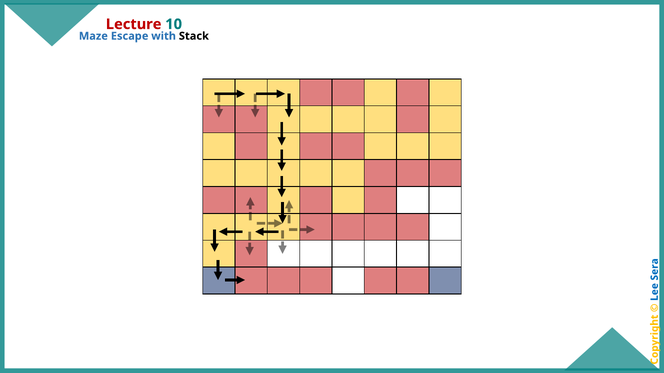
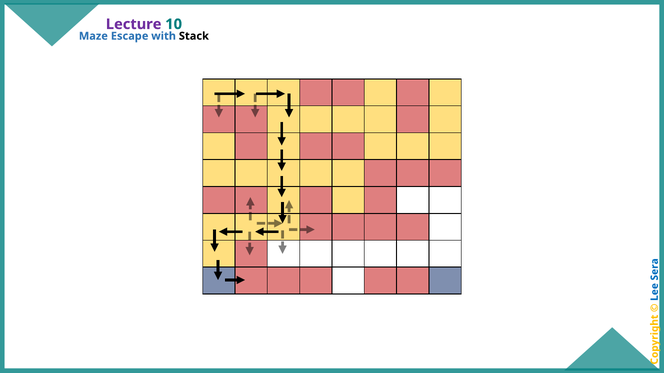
Lecture colour: red -> purple
